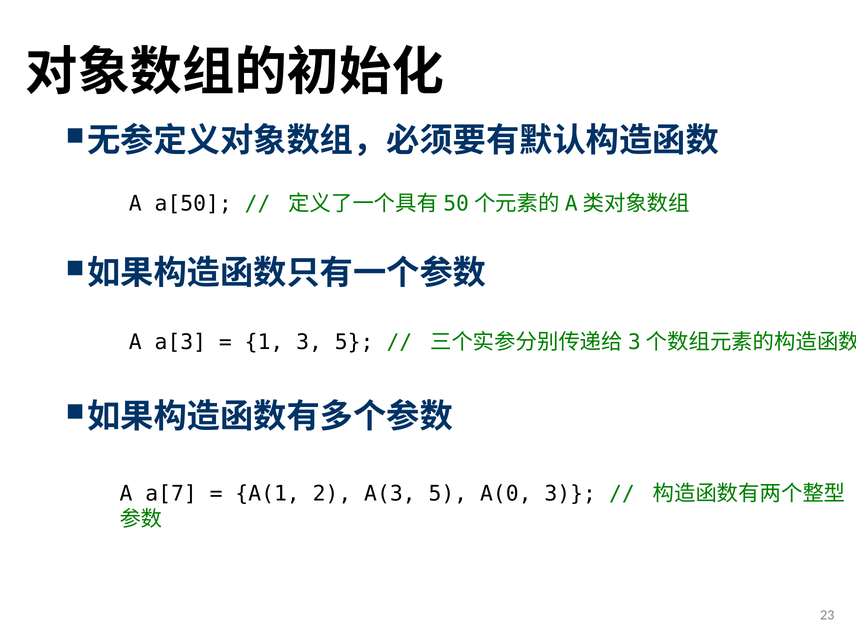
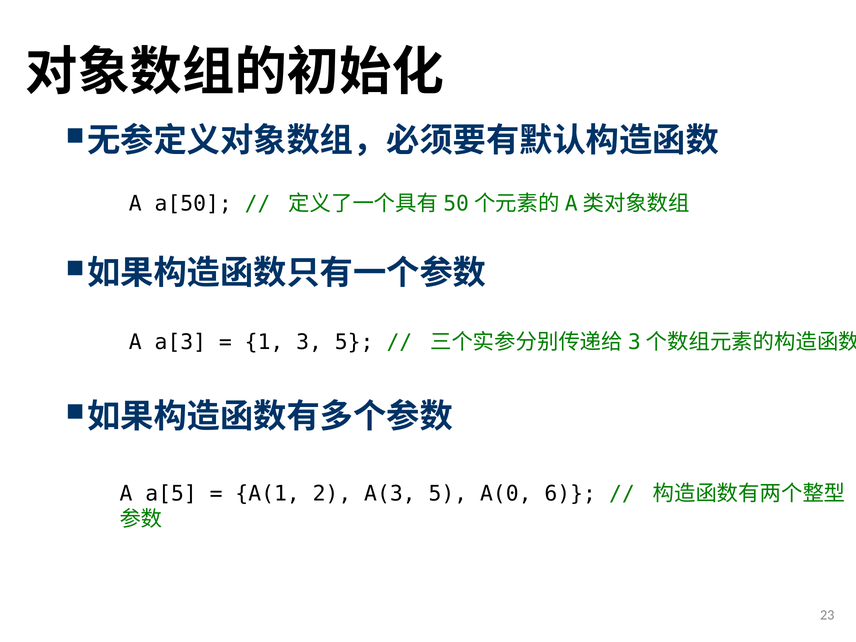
a[7: a[7 -> a[5
A(0 3: 3 -> 6
